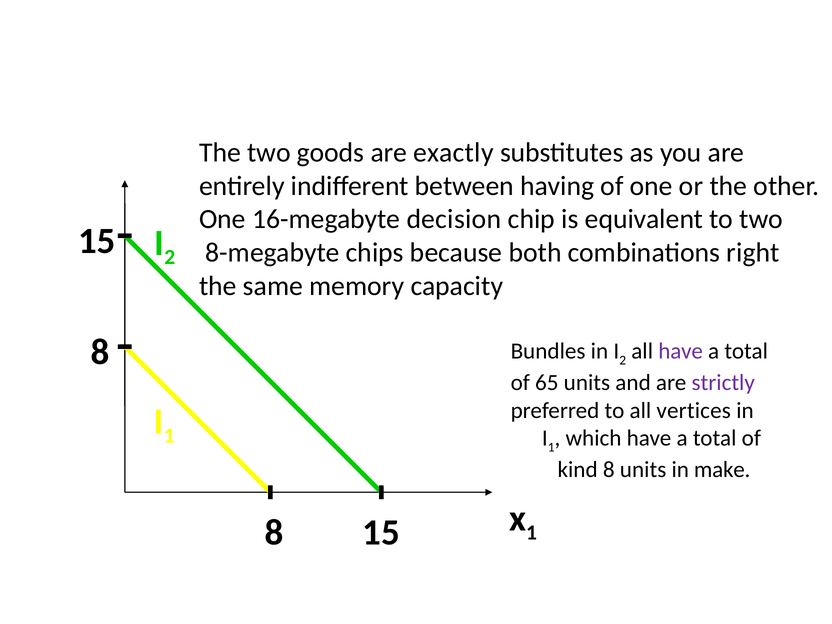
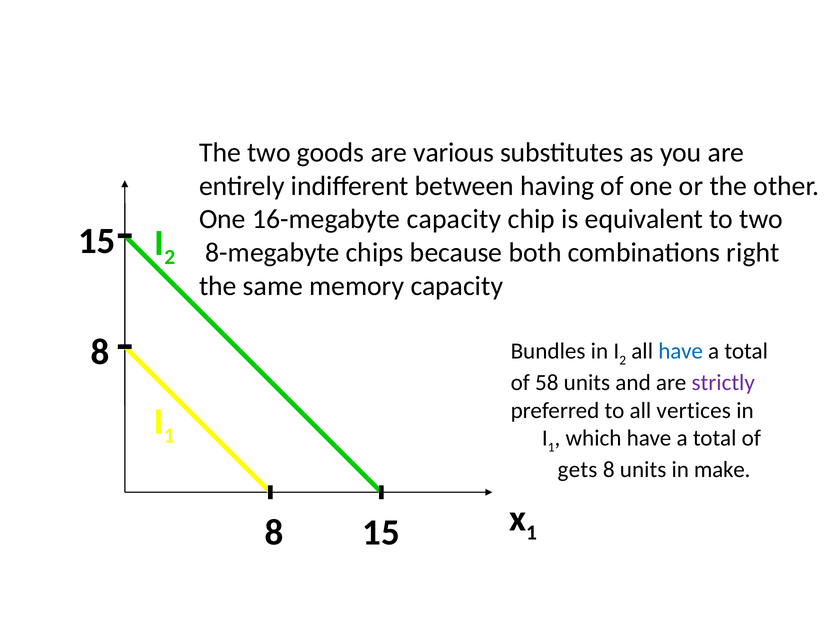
exactly: exactly -> various
16-megabyte decision: decision -> capacity
have at (681, 351) colour: purple -> blue
65: 65 -> 58
kind: kind -> gets
